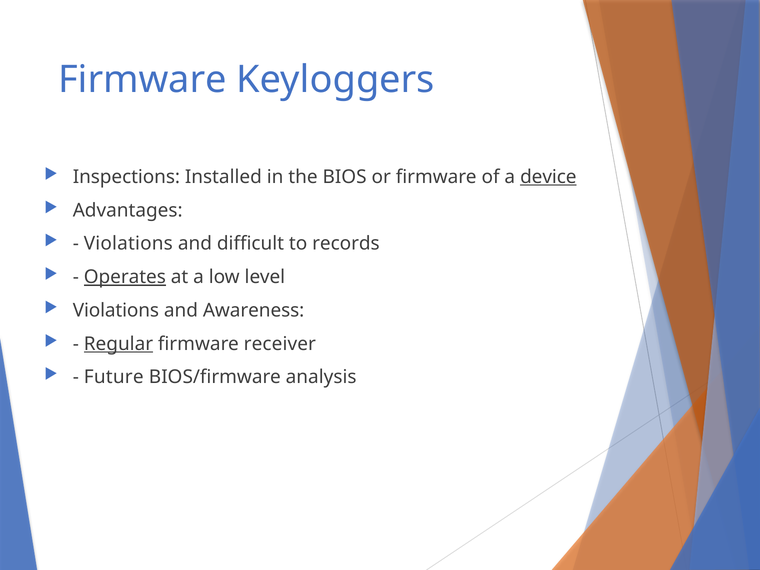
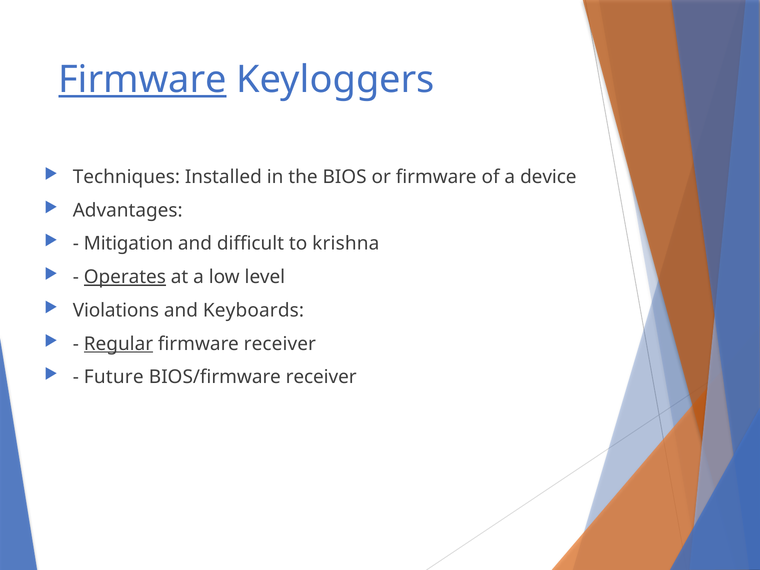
Firmware at (142, 80) underline: none -> present
Inspections: Inspections -> Techniques
device underline: present -> none
Violations at (128, 244): Violations -> Mitigation
records: records -> krishna
Awareness: Awareness -> Keyboards
BIOS/firmware analysis: analysis -> receiver
